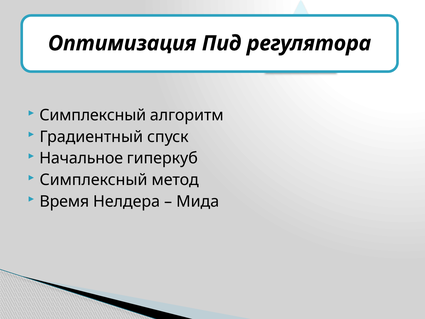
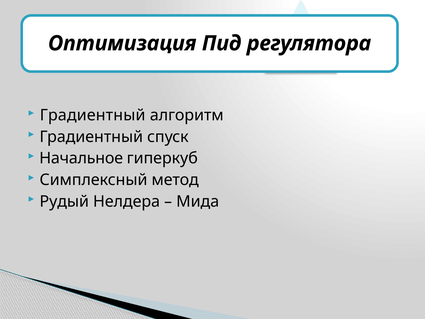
Симплексный at (93, 115): Симплексный -> Градиентный
Время: Время -> Рудый
